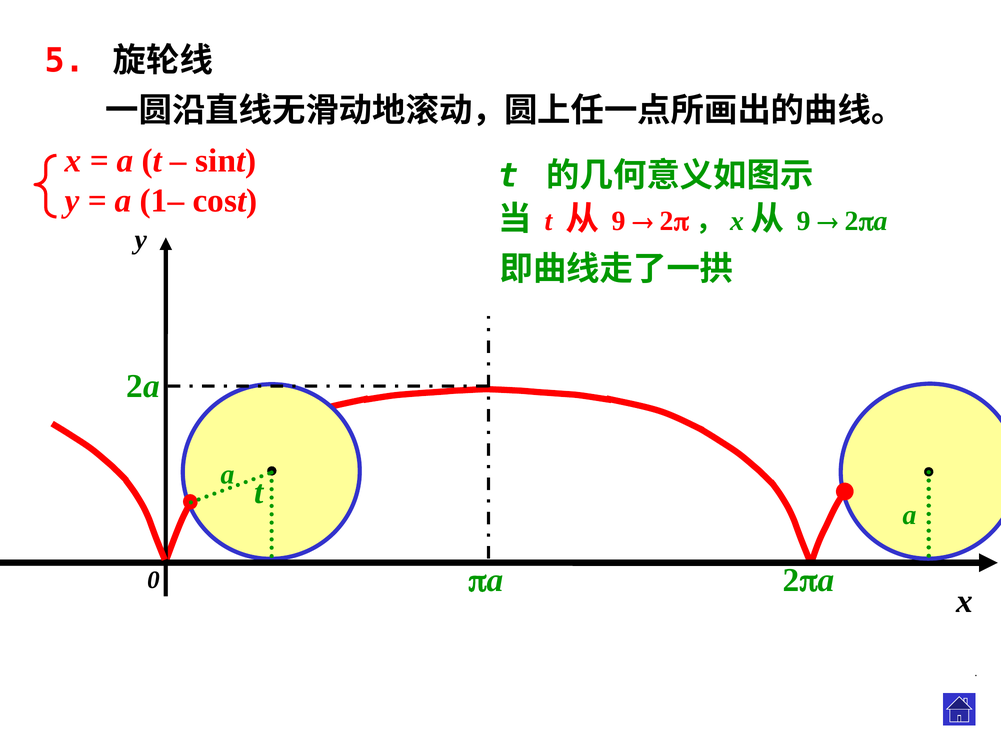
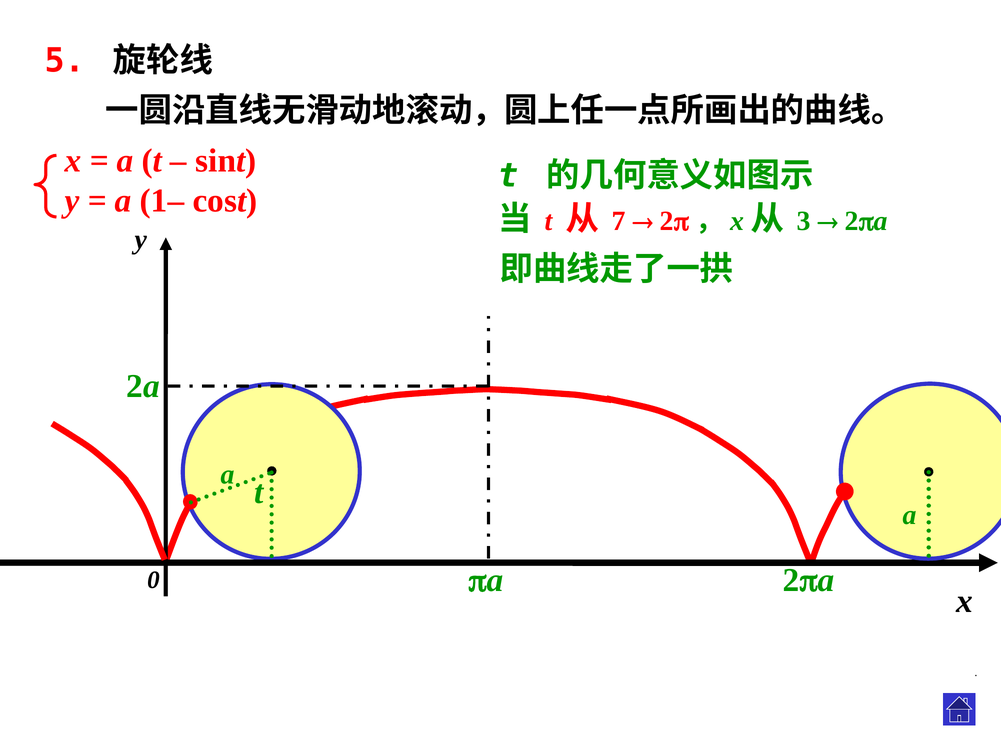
9 at (619, 221): 9 -> 7
9 at (804, 221): 9 -> 3
